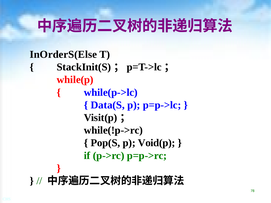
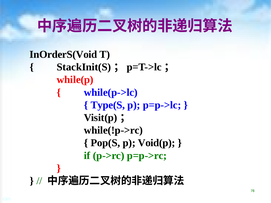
InOrderS(Else: InOrderS(Else -> InOrderS(Void
Data(S: Data(S -> Type(S
